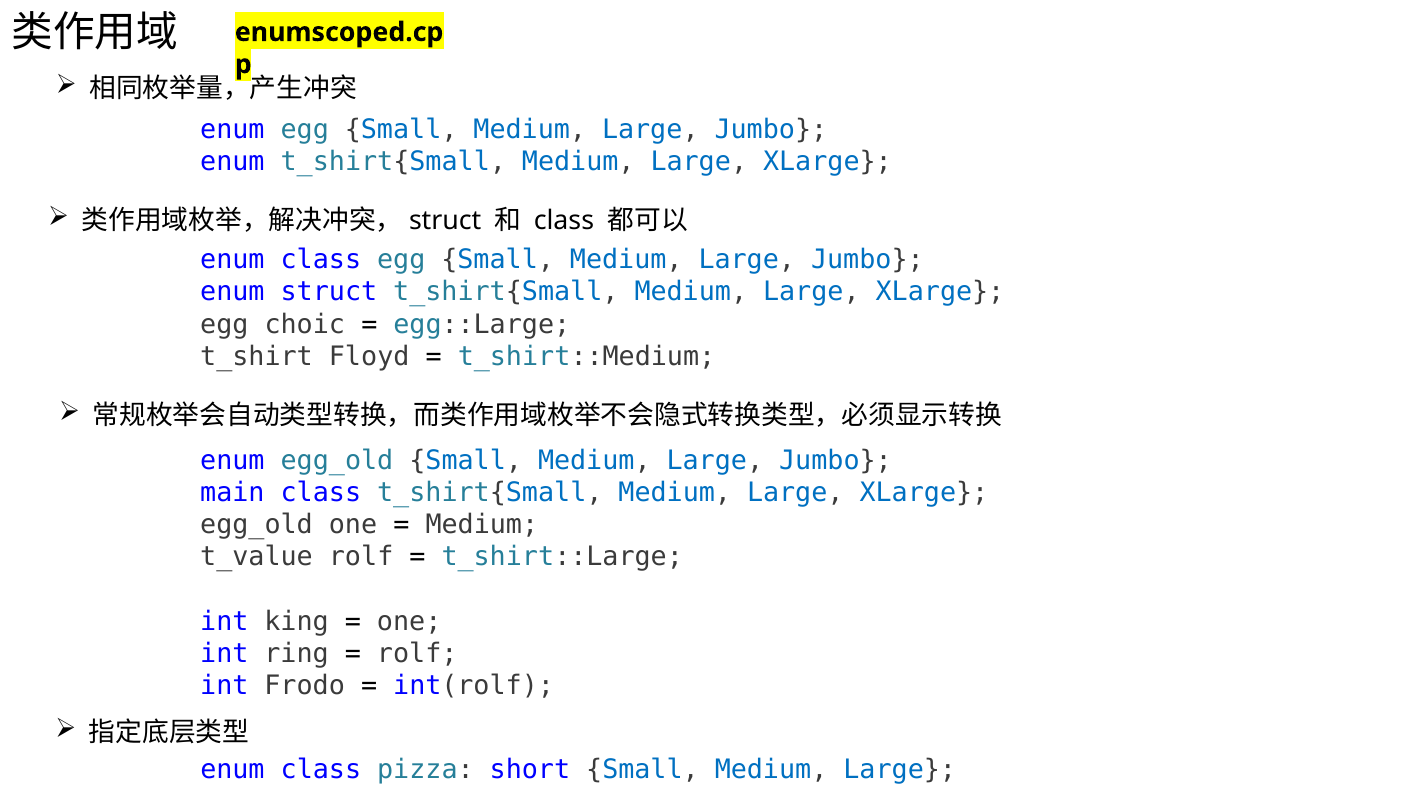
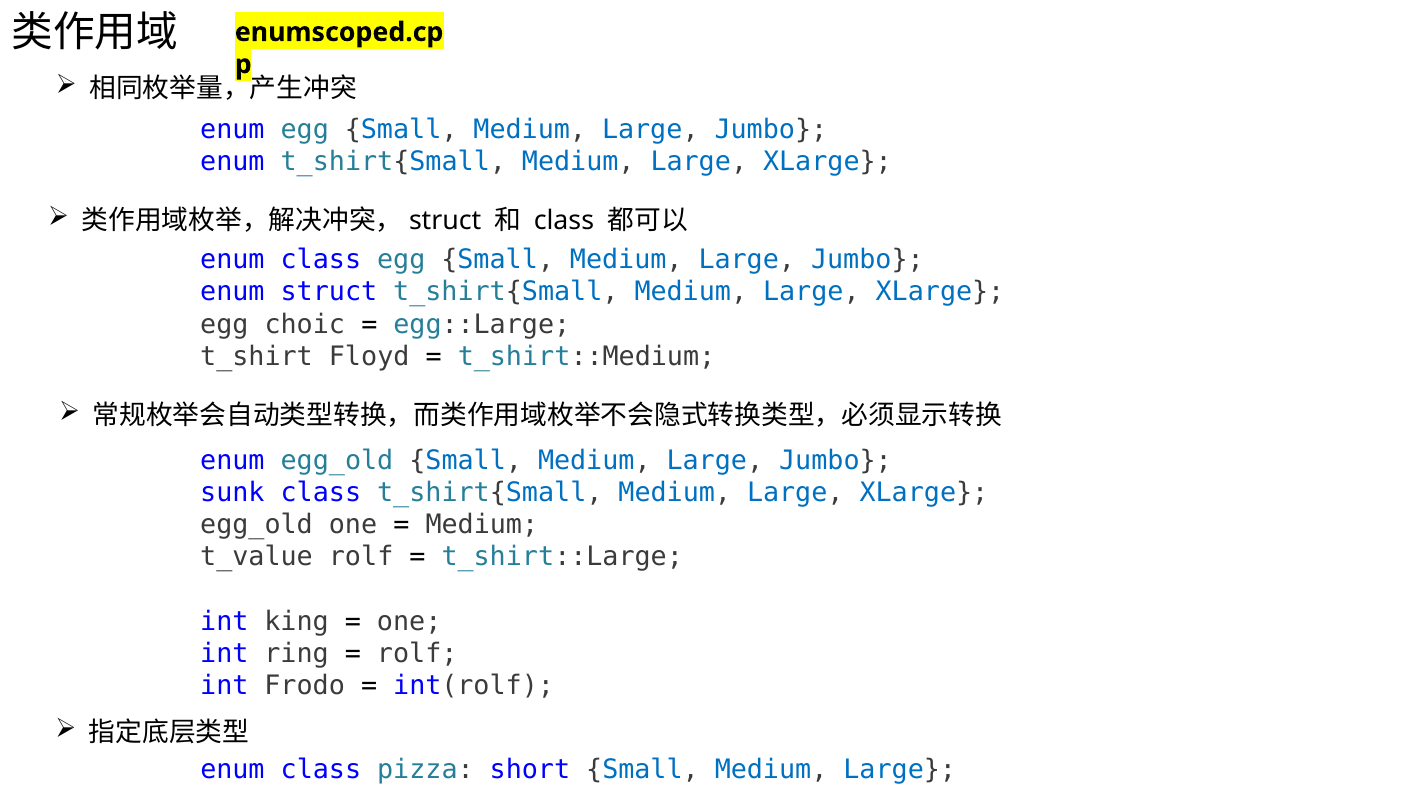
main: main -> sunk
